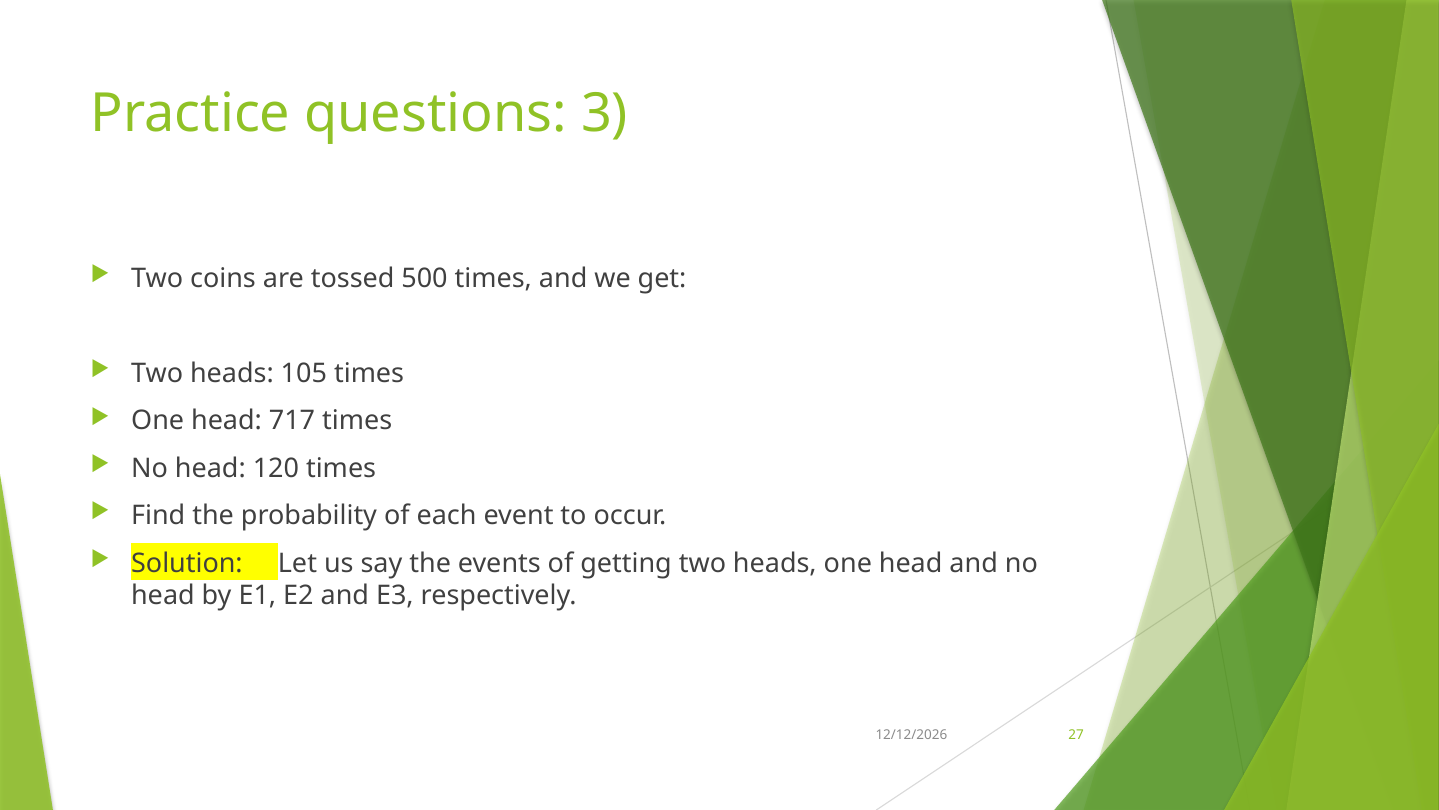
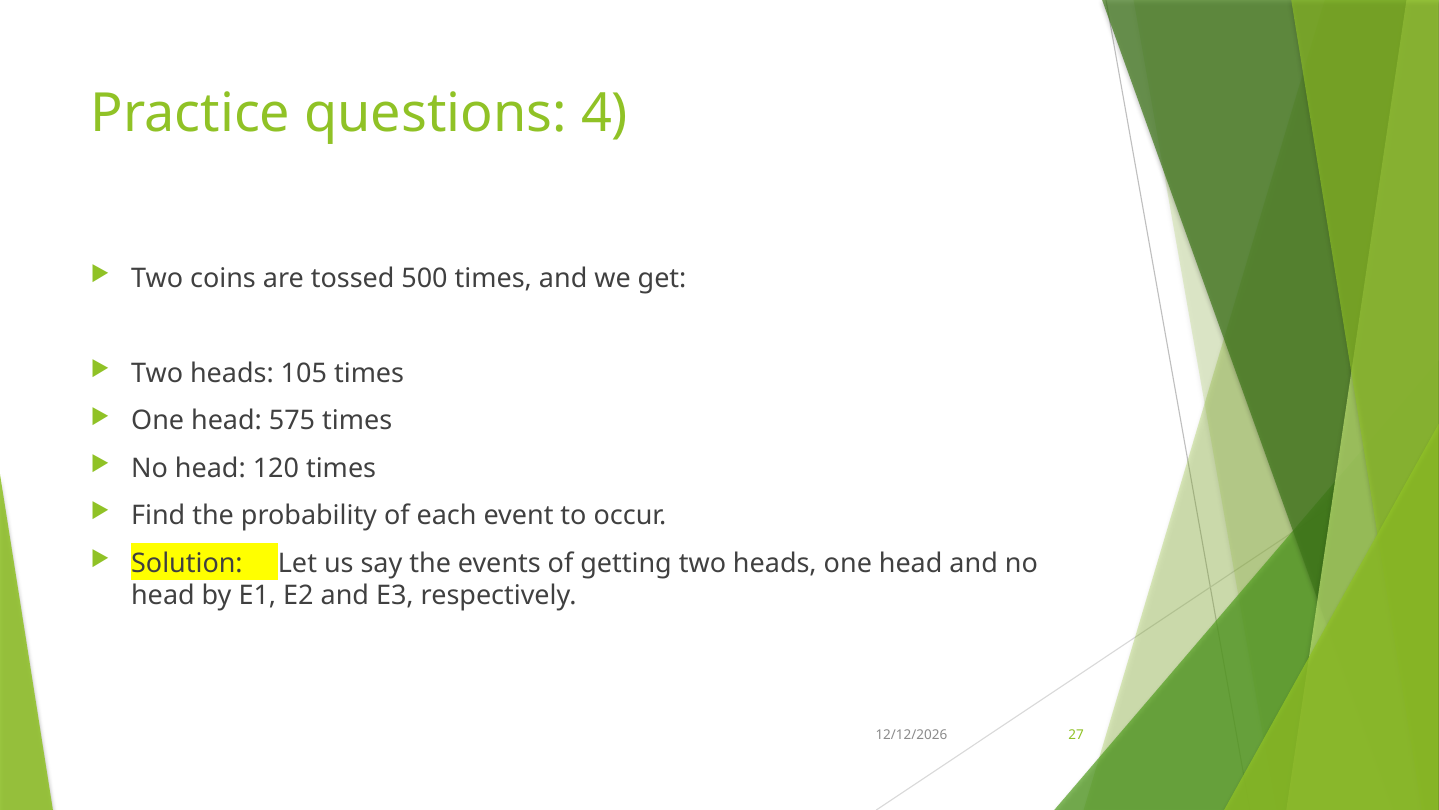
3: 3 -> 4
717: 717 -> 575
